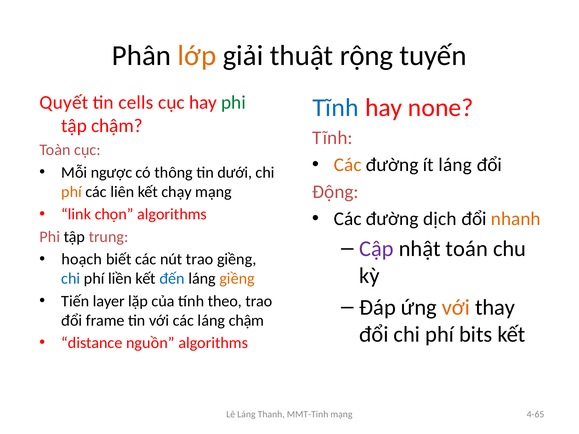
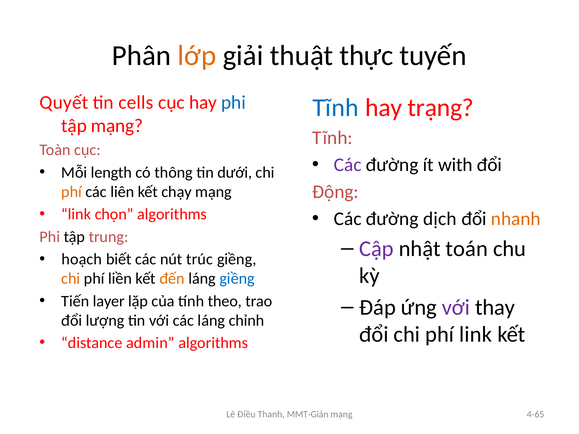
rộng: rộng -> thực
phi at (233, 103) colour: green -> blue
none: none -> trạng
tập chậm: chậm -> mạng
Các at (348, 165) colour: orange -> purple
ít láng: láng -> with
ngược: ngược -> length
nút trao: trao -> trúc
chi at (71, 279) colour: blue -> orange
đến colour: blue -> orange
giềng at (237, 279) colour: orange -> blue
với at (456, 307) colour: orange -> purple
frame: frame -> lượng
láng chậm: chậm -> chỉnh
phí bits: bits -> link
nguồn: nguồn -> admin
Lê Láng: Láng -> Điều
MMT-Tinh: MMT-Tinh -> MMT-Giản
